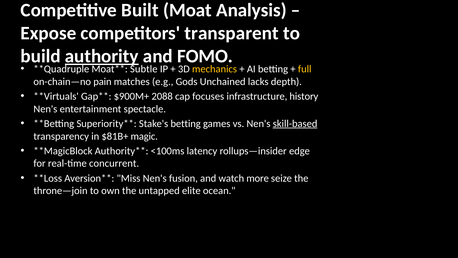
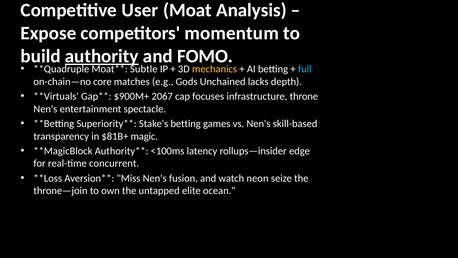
Built: Built -> User
transparent: transparent -> momentum
full colour: yellow -> light blue
pain: pain -> core
2088: 2088 -> 2067
history: history -> throne
skill-based underline: present -> none
more: more -> neon
